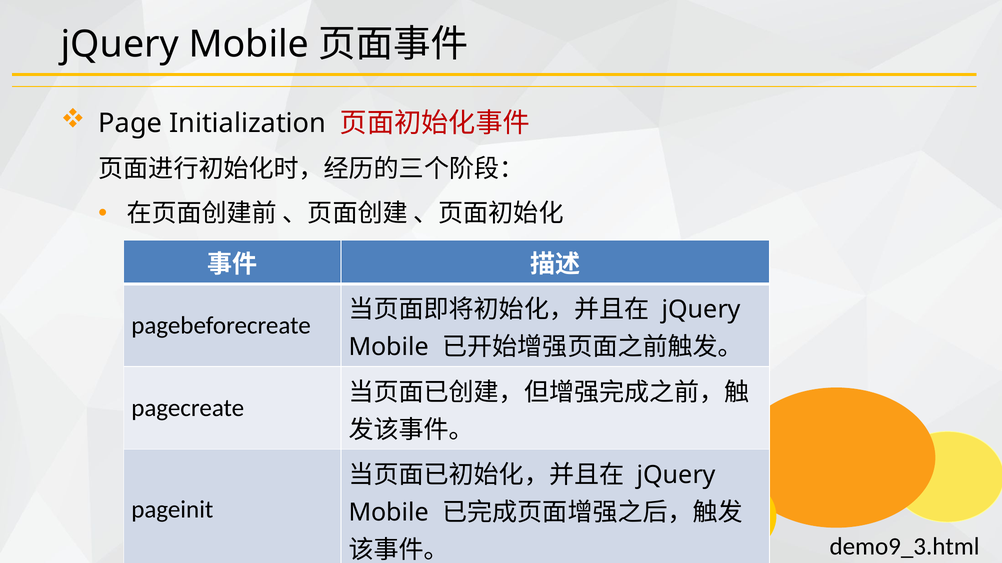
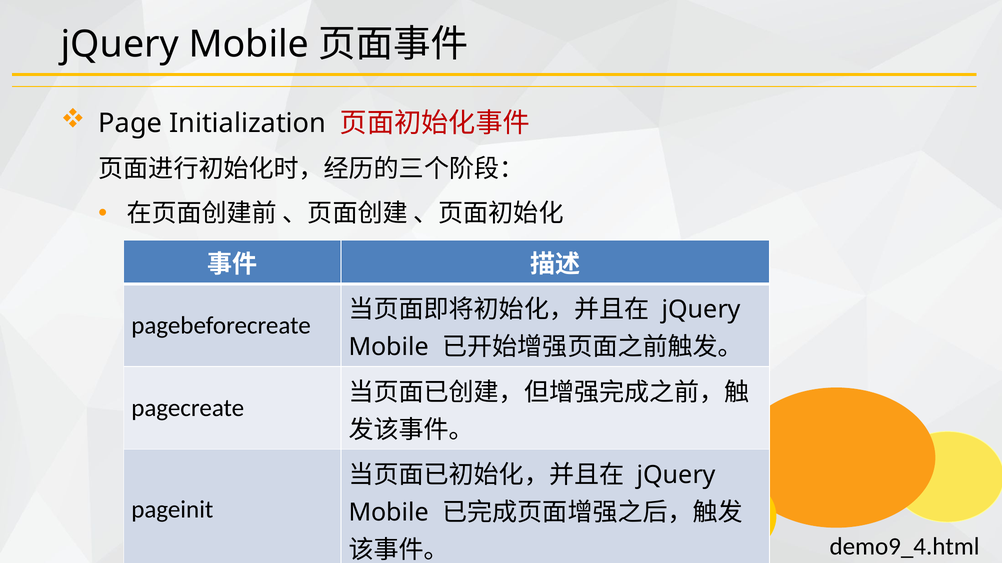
demo9_3.html: demo9_3.html -> demo9_4.html
